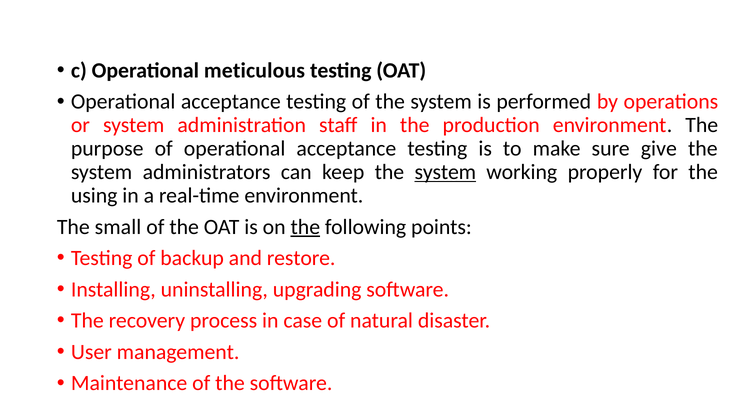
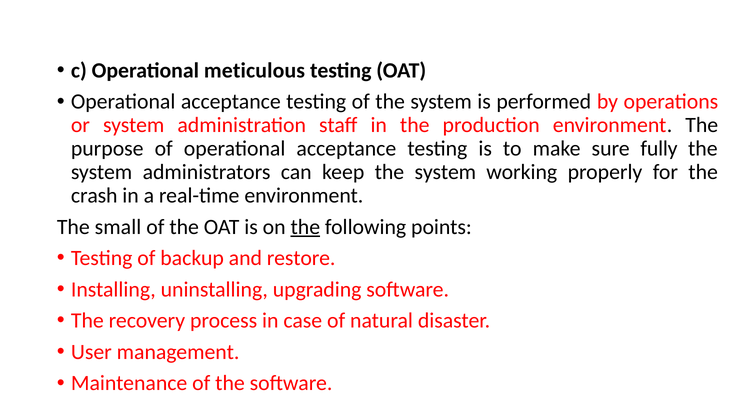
give: give -> fully
system at (445, 172) underline: present -> none
using: using -> crash
